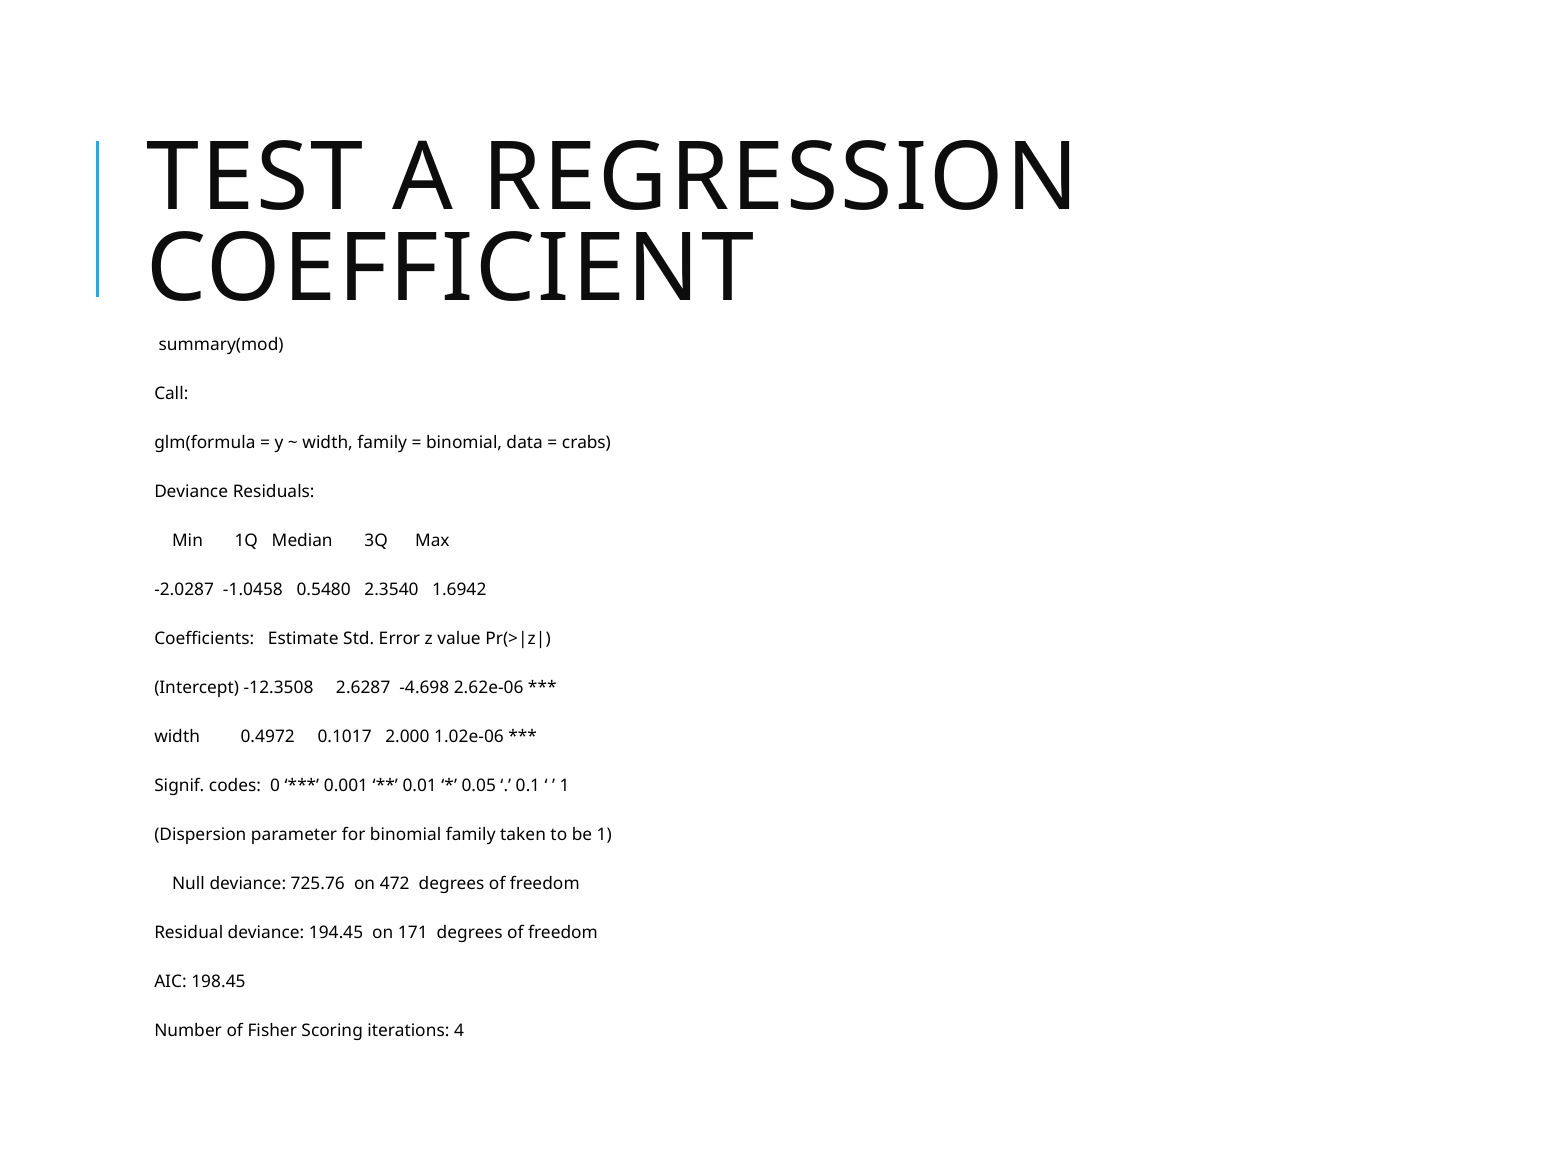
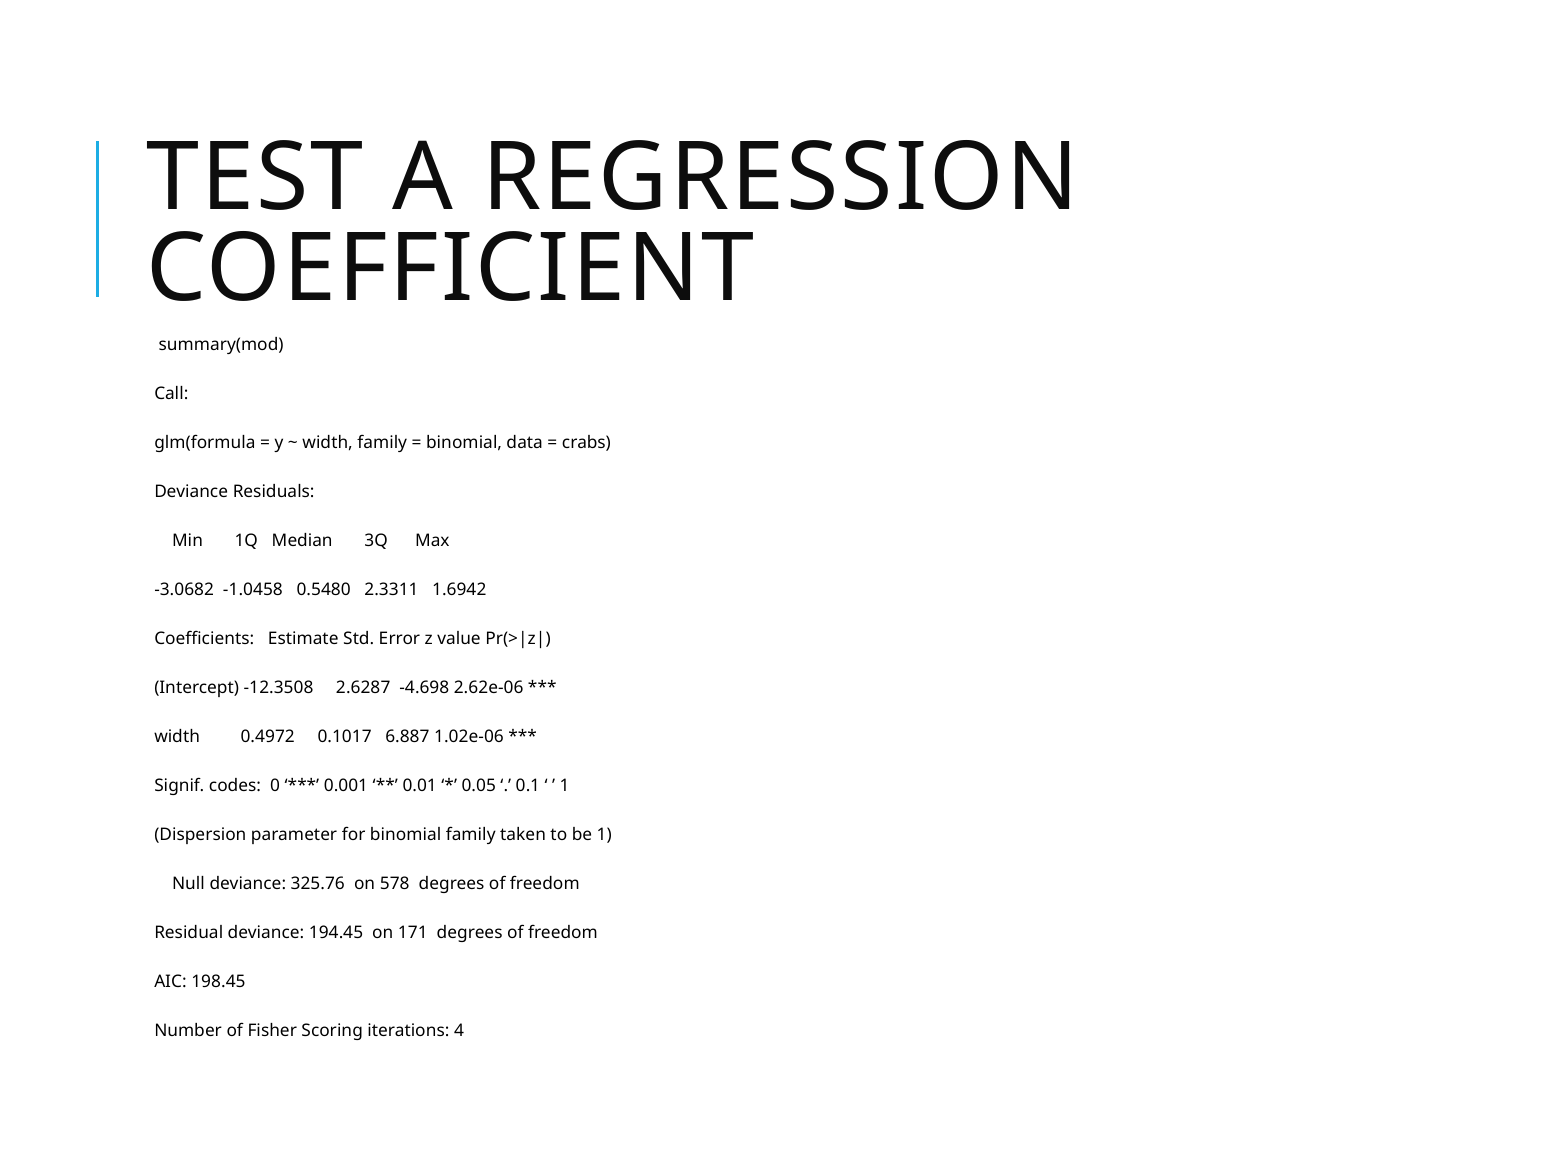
-2.0287: -2.0287 -> -3.0682
2.3540: 2.3540 -> 2.3311
2.000: 2.000 -> 6.887
725.76: 725.76 -> 325.76
472: 472 -> 578
